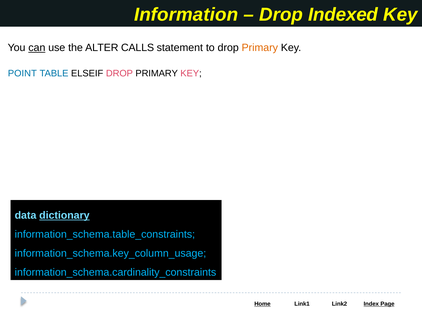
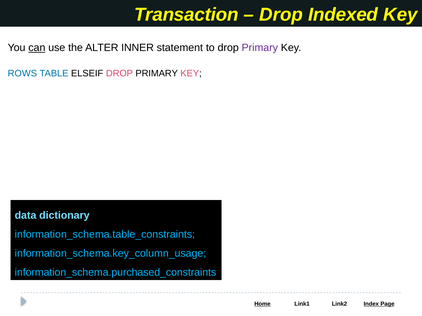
Information: Information -> Transaction
CALLS: CALLS -> INNER
Primary at (260, 48) colour: orange -> purple
POINT: POINT -> ROWS
dictionary underline: present -> none
information_schema.cardinality_constraints: information_schema.cardinality_constraints -> information_schema.purchased_constraints
